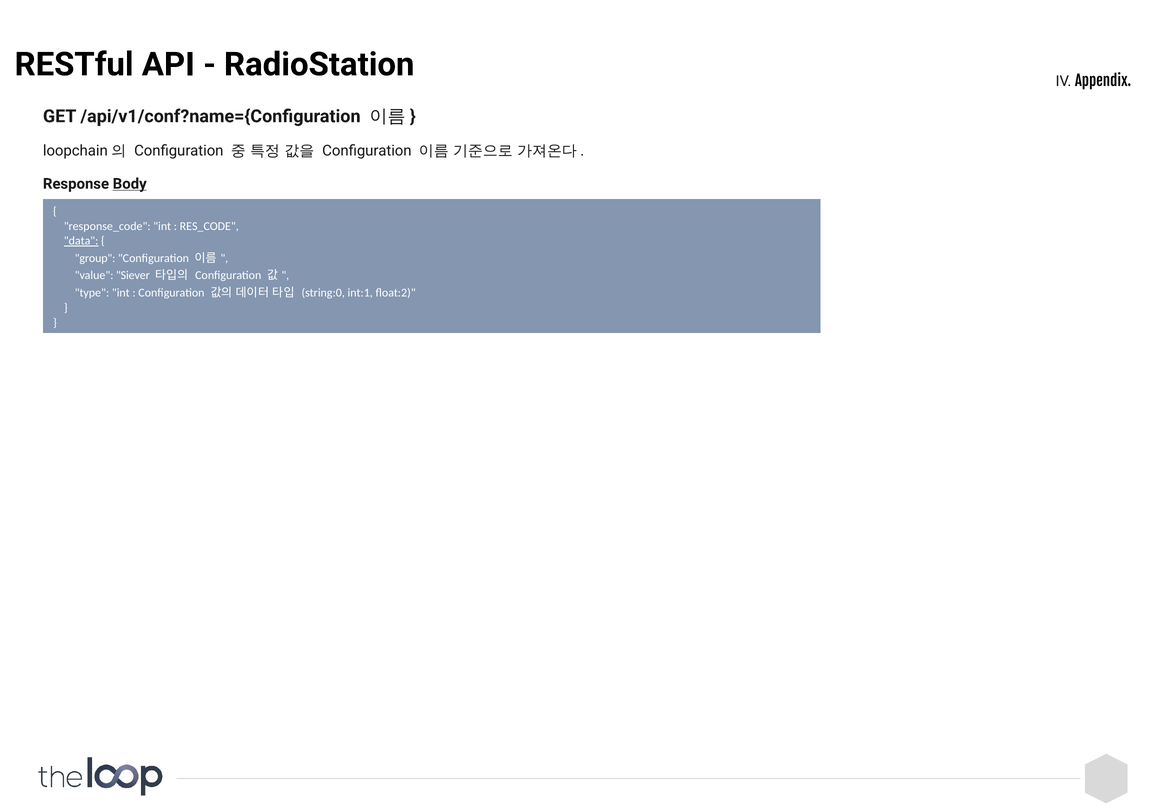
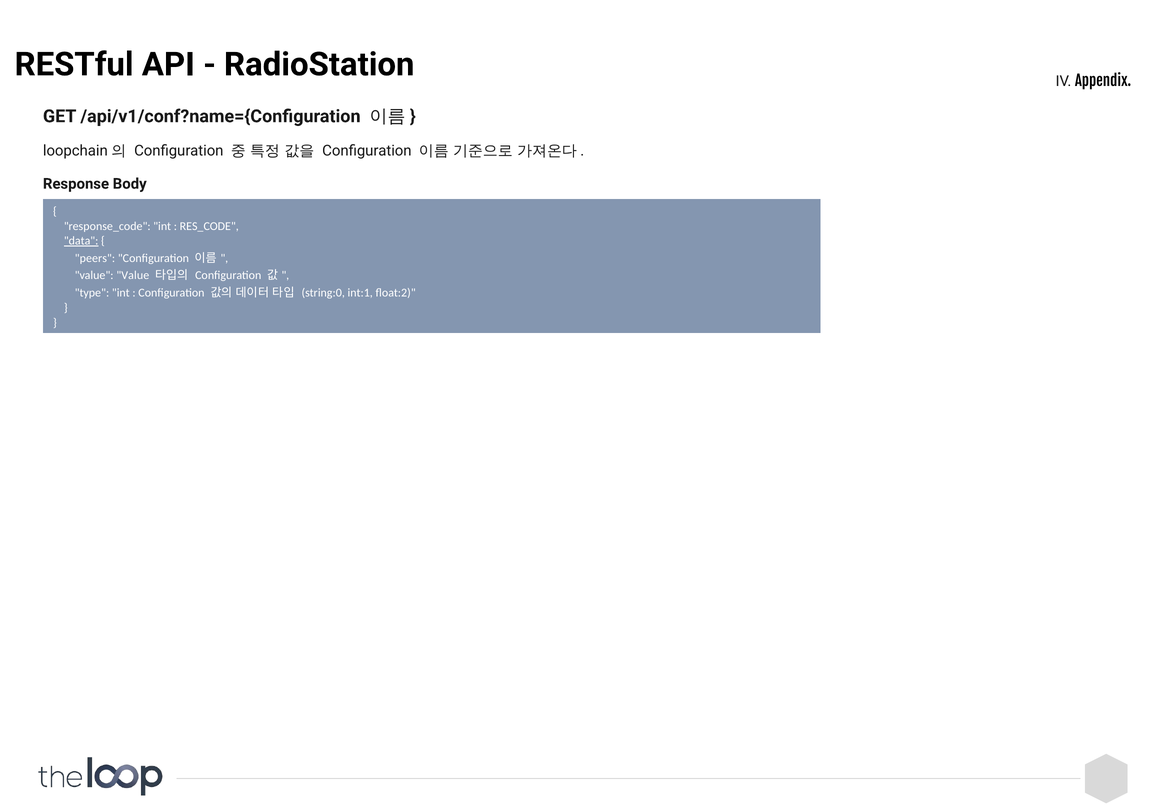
Body underline: present -> none
group: group -> peers
value Siever: Siever -> Value
